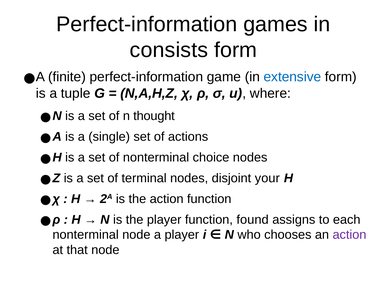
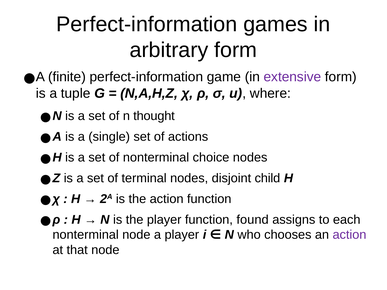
consists: consists -> arbitrary
extensive colour: blue -> purple
your: your -> child
